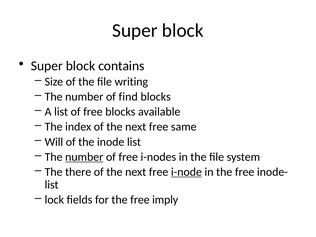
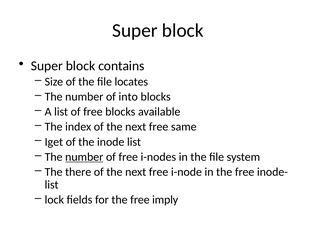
writing: writing -> locates
find: find -> into
Will: Will -> Iget
i-node underline: present -> none
